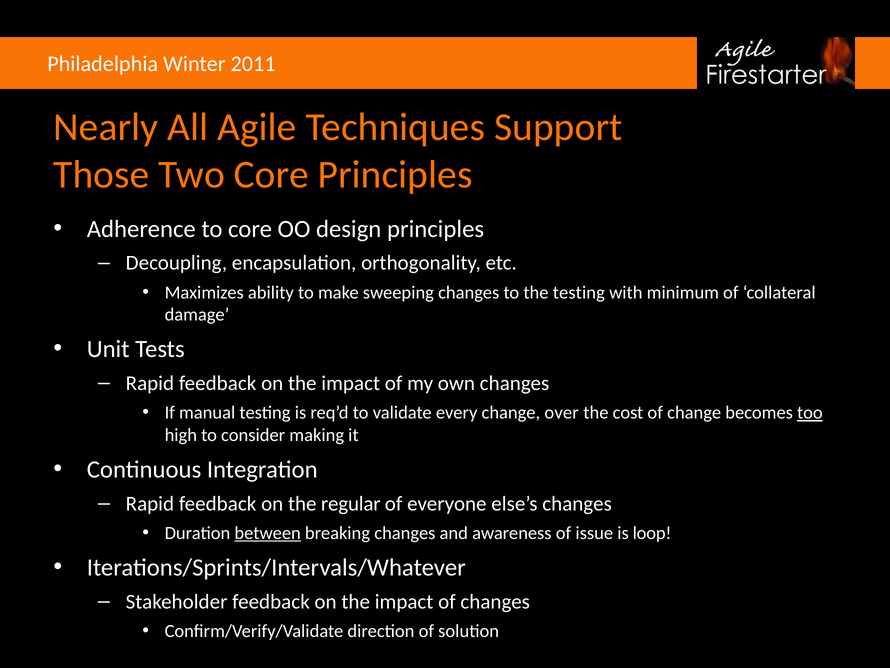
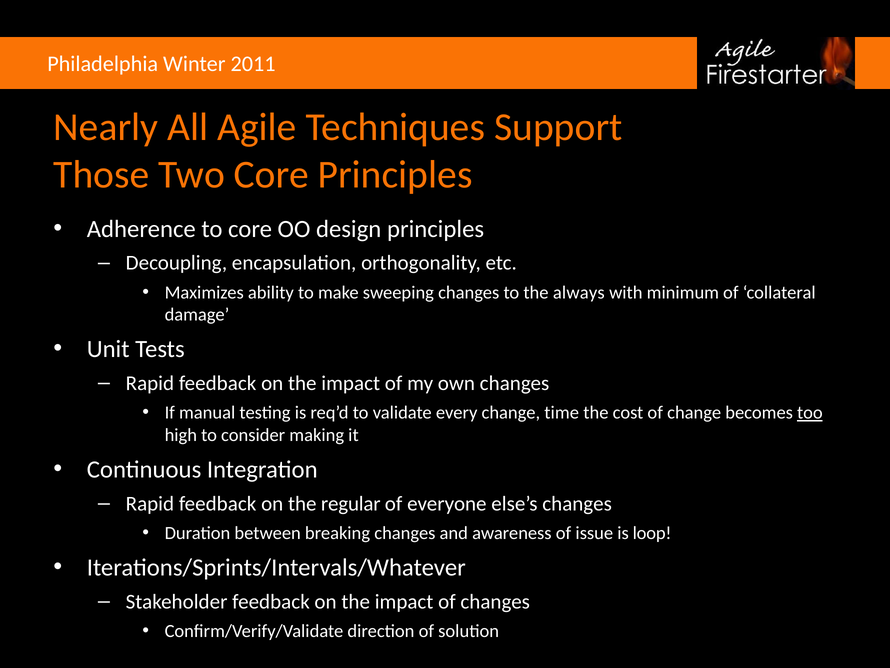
the testing: testing -> always
over: over -> time
between underline: present -> none
